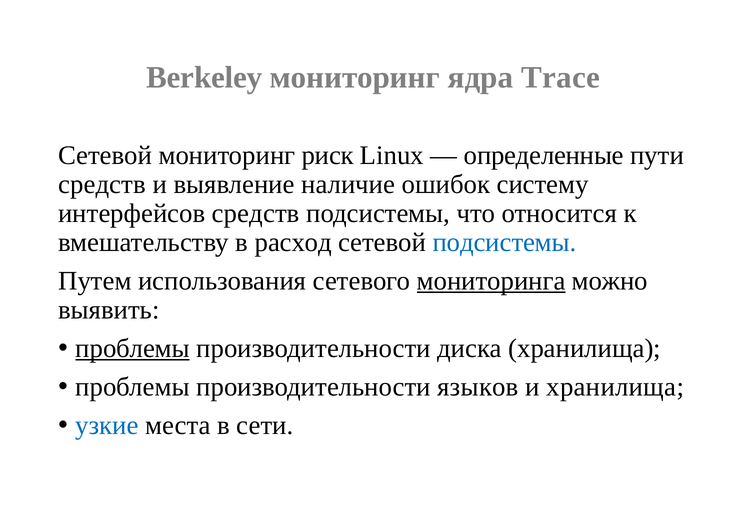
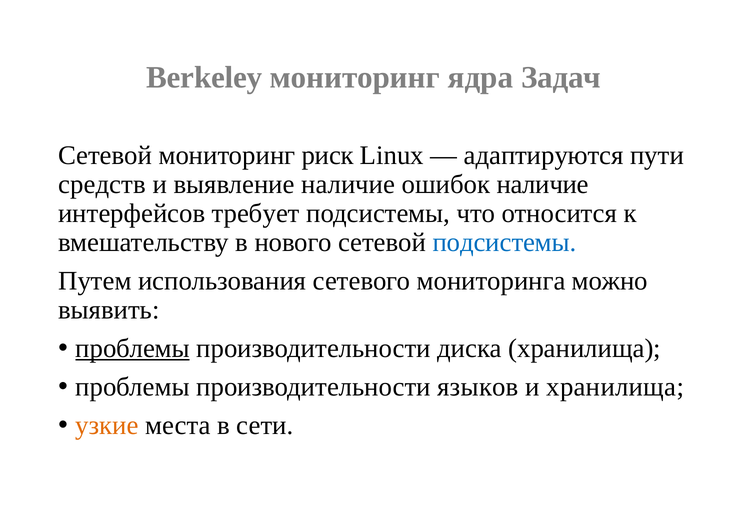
Trace: Trace -> Задач
определенные: определенные -> адаптируются
ошибок систему: систему -> наличие
интерфейсов средств: средств -> требует
расход: расход -> нового
мониторинга underline: present -> none
узкие colour: blue -> orange
